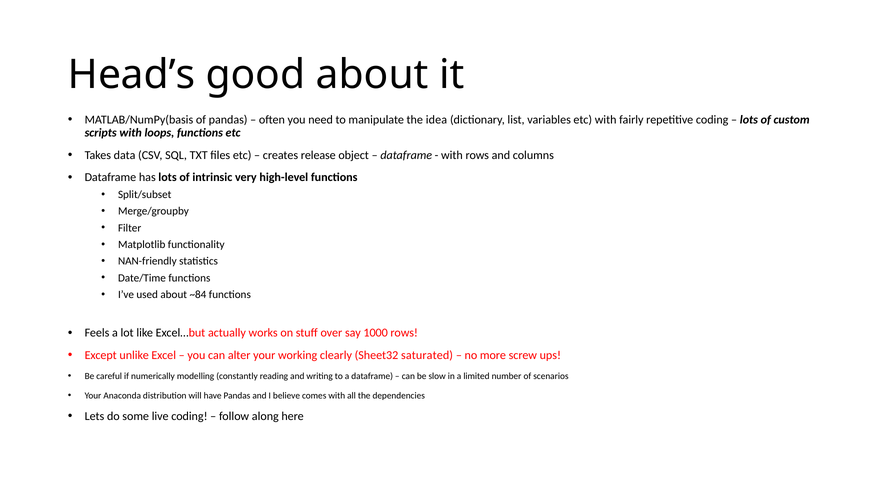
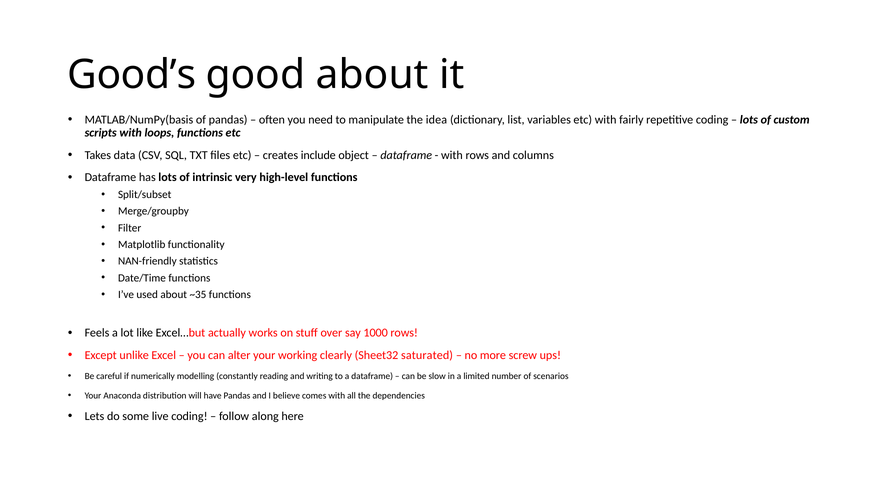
Head’s: Head’s -> Good’s
release: release -> include
~84: ~84 -> ~35
